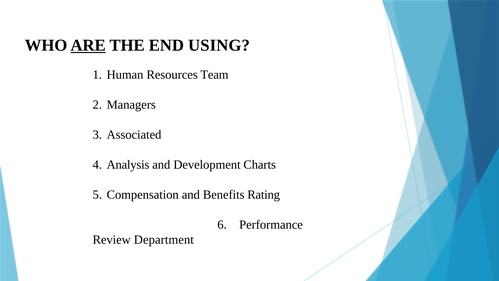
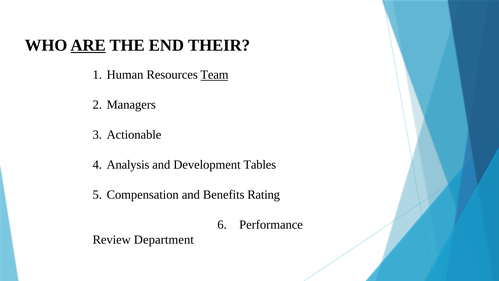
USING: USING -> THEIR
Team underline: none -> present
Associated: Associated -> Actionable
Charts: Charts -> Tables
